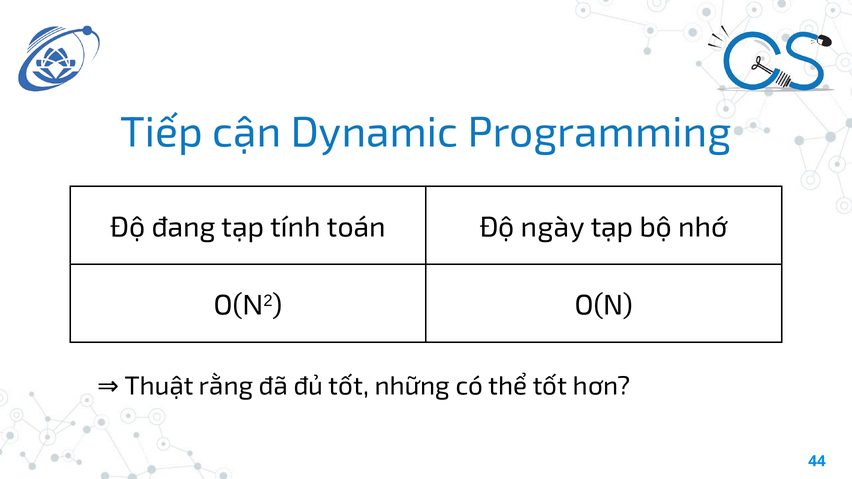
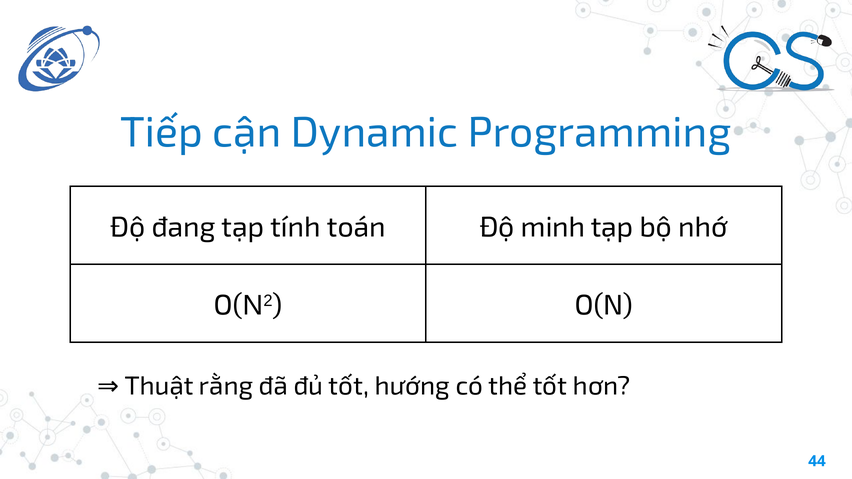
ngày: ngày -> minh
những: những -> hướng
